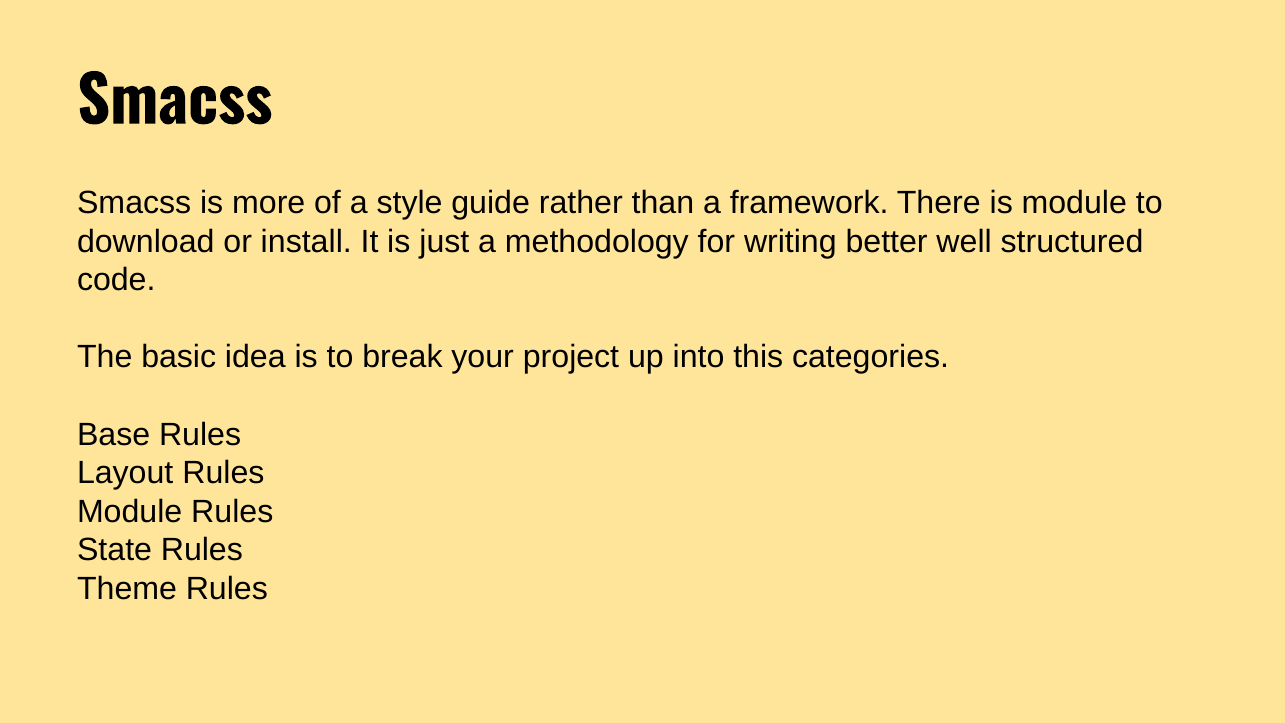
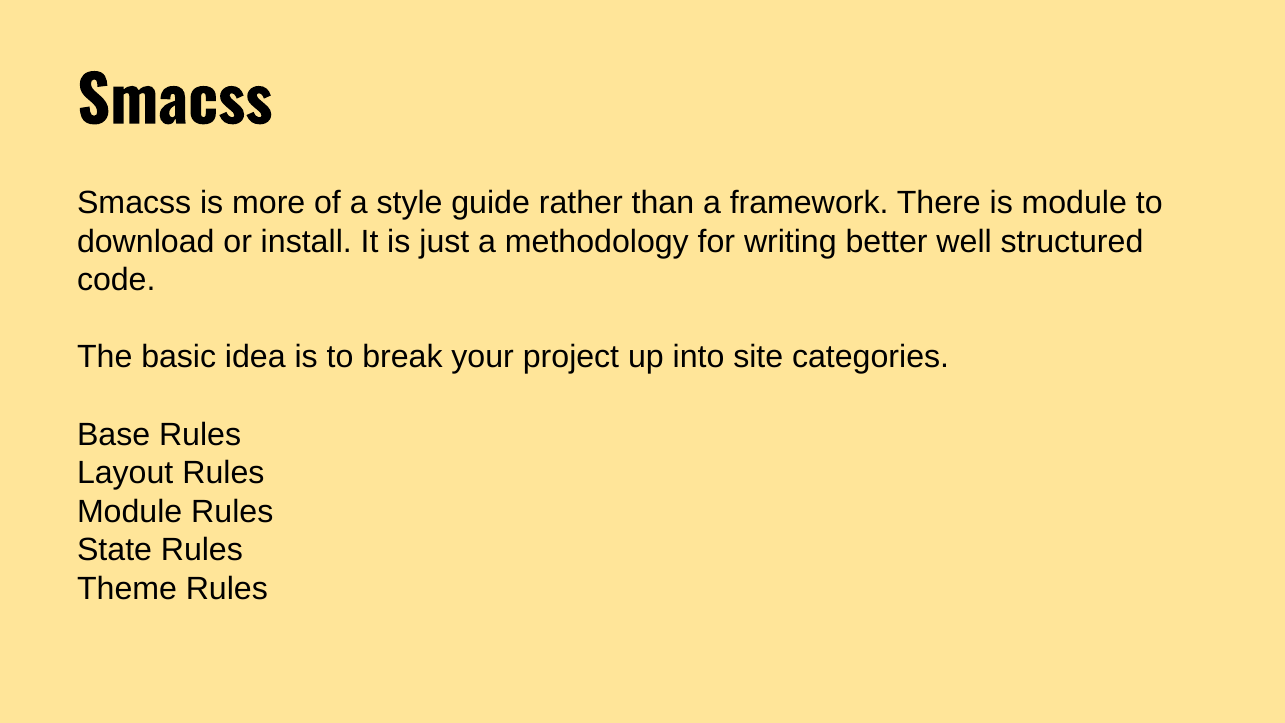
this: this -> site
